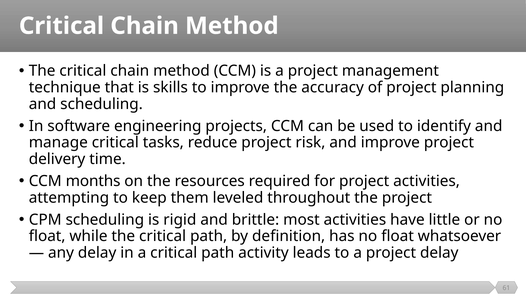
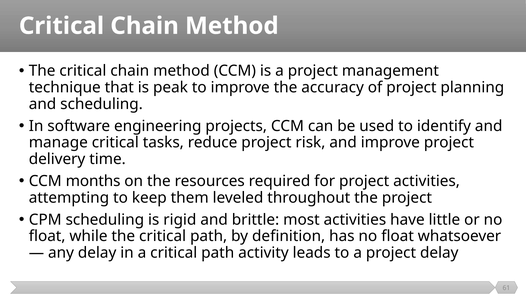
skills: skills -> peak
